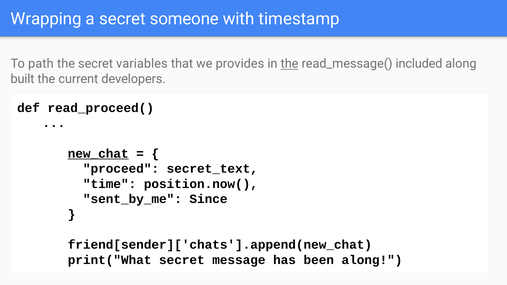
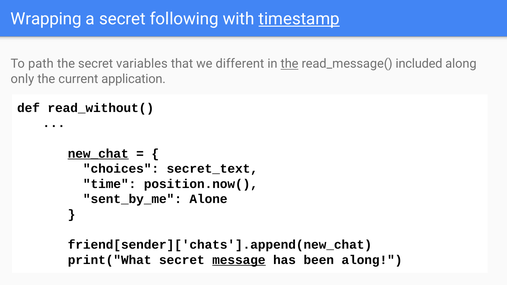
someone: someone -> following
timestamp underline: none -> present
provides: provides -> different
built: built -> only
developers: developers -> application
read_proceed(: read_proceed( -> read_without(
proceed: proceed -> choices
Since: Since -> Alone
message underline: none -> present
